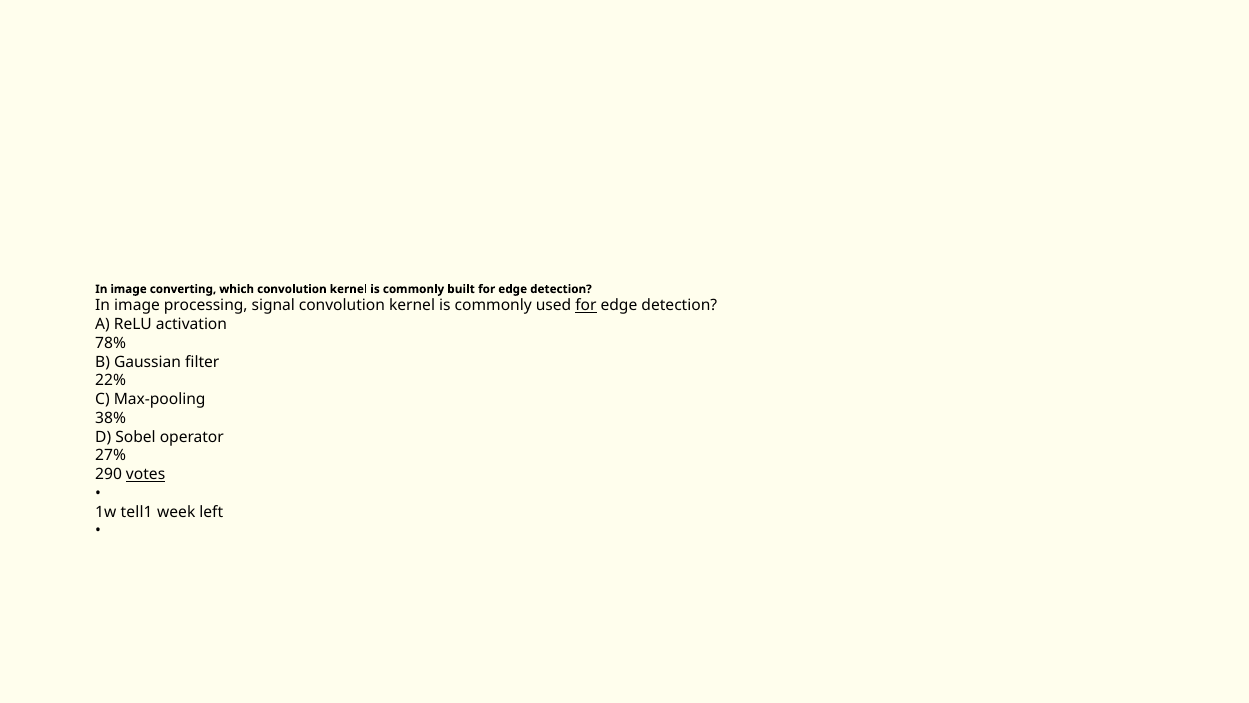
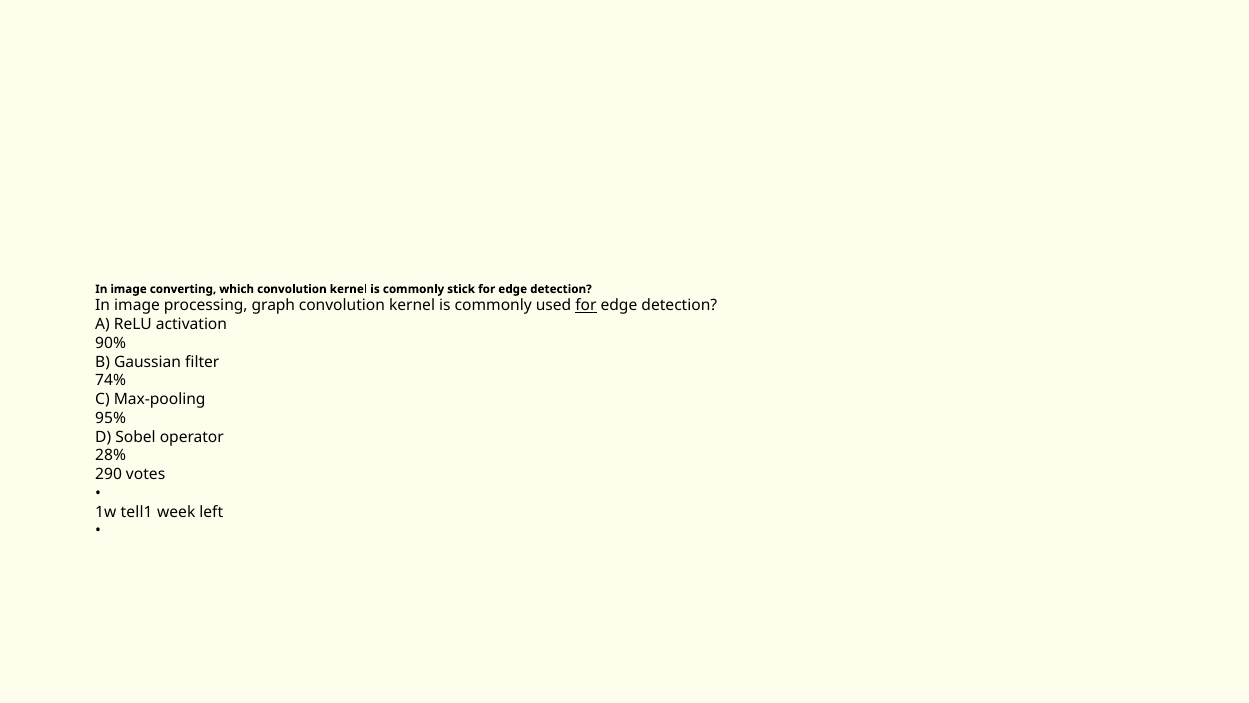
built: built -> stick
signal: signal -> graph
78%: 78% -> 90%
22%: 22% -> 74%
38%: 38% -> 95%
27%: 27% -> 28%
votes underline: present -> none
